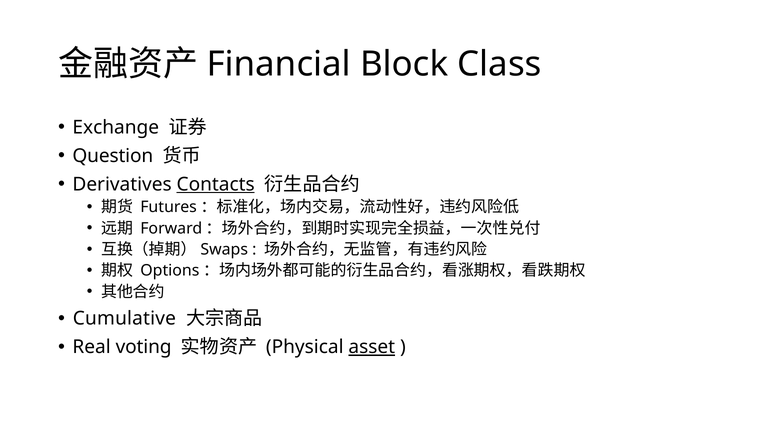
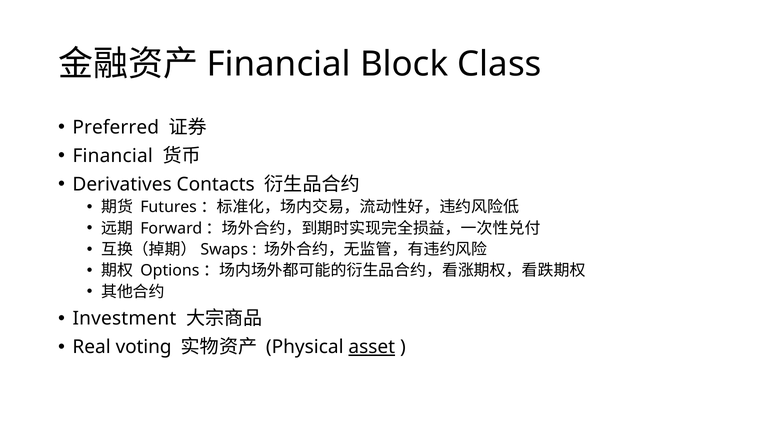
Exchange: Exchange -> Preferred
Question at (113, 156): Question -> Financial
Contacts underline: present -> none
Cumulative: Cumulative -> Investment
